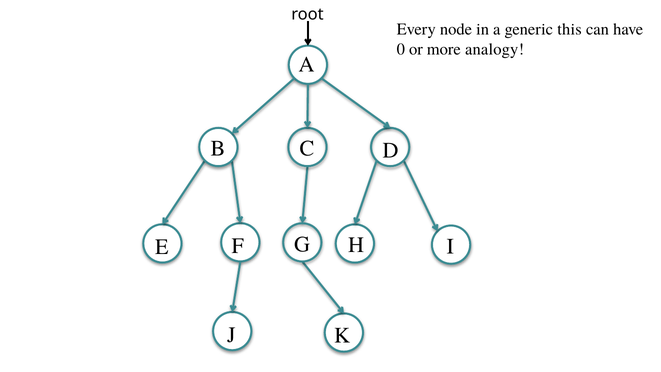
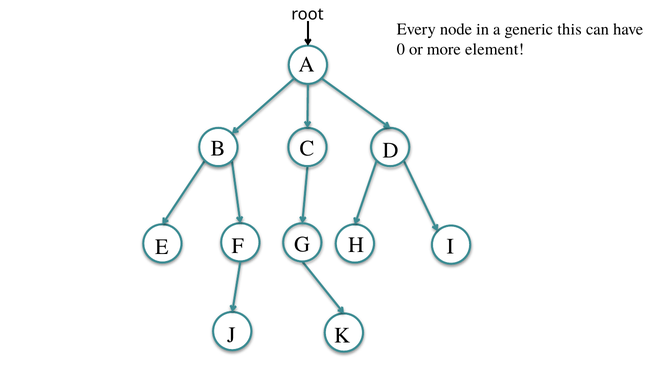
analogy: analogy -> element
